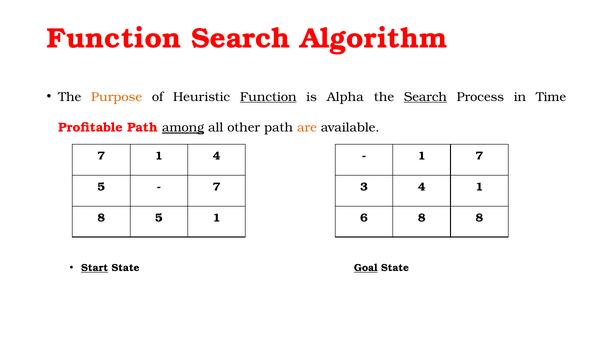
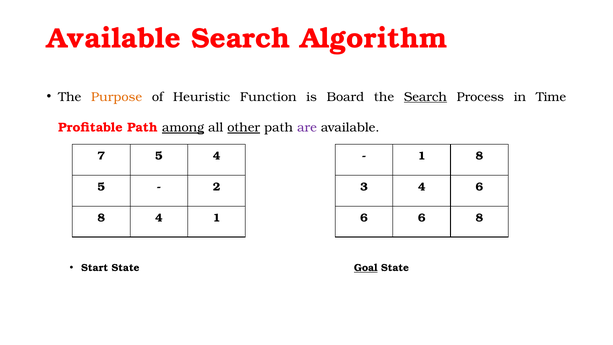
Function at (114, 38): Function -> Available
Function at (268, 97) underline: present -> none
Alpha: Alpha -> Board
other underline: none -> present
are colour: orange -> purple
7 1: 1 -> 5
1 7: 7 -> 8
7 at (217, 187): 7 -> 2
4 1: 1 -> 6
8 5: 5 -> 4
8 at (422, 218): 8 -> 6
Start underline: present -> none
